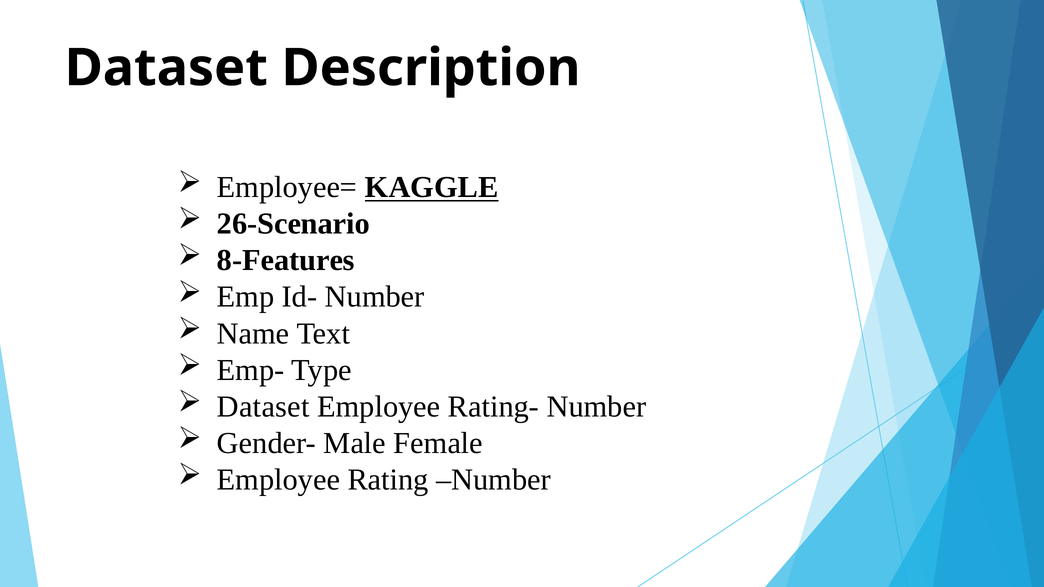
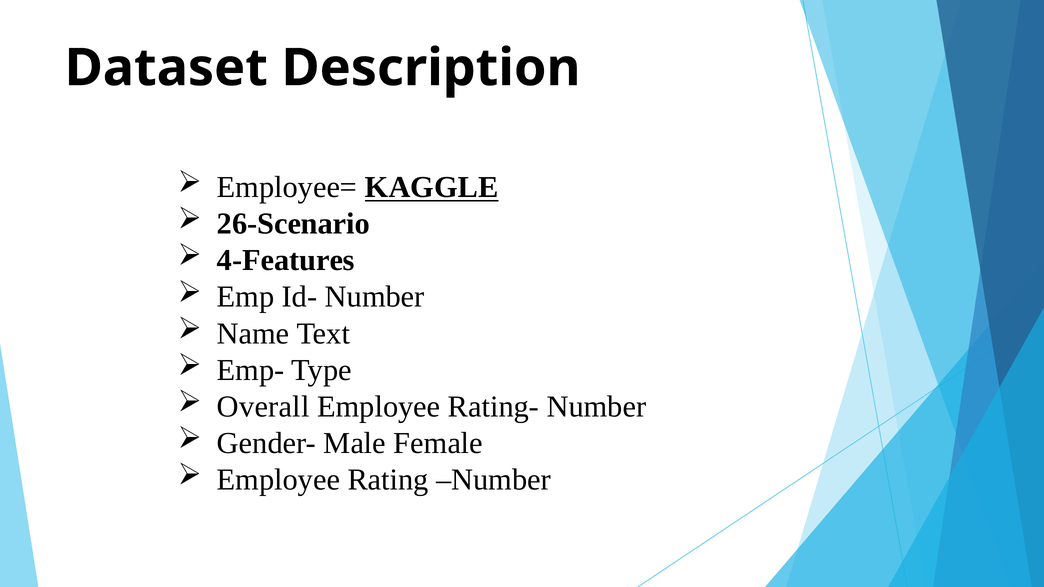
8-Features: 8-Features -> 4-Features
Dataset at (263, 407): Dataset -> Overall
